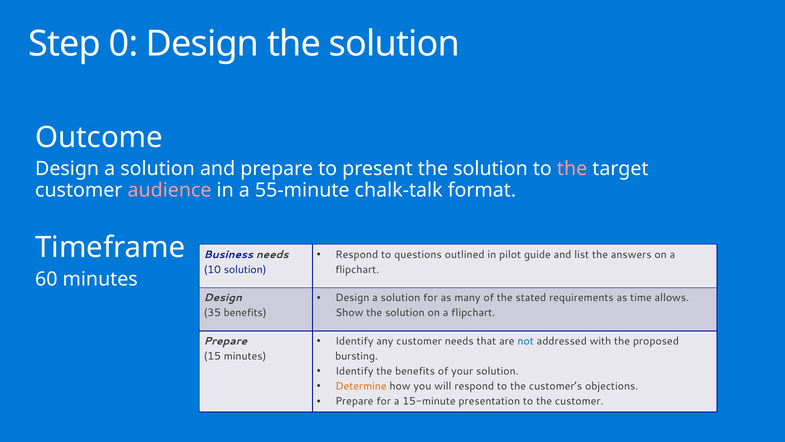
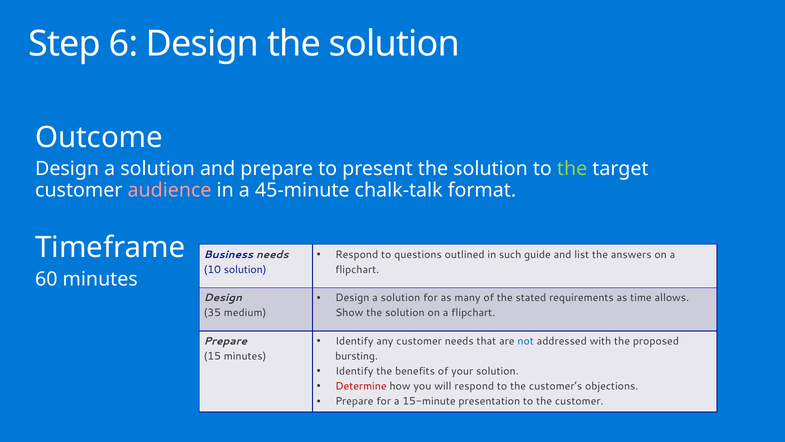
0: 0 -> 6
the at (572, 169) colour: pink -> light green
55-minute: 55-minute -> 45-minute
pilot: pilot -> such
35 benefits: benefits -> medium
Determine colour: orange -> red
